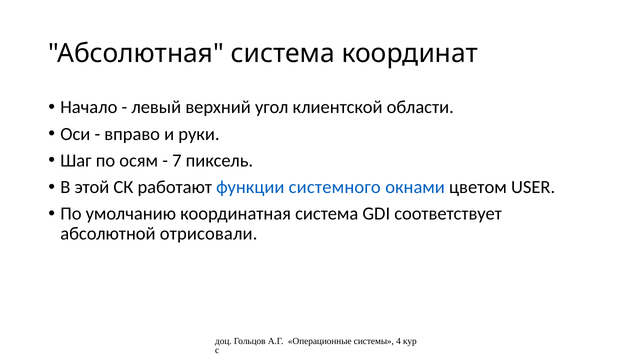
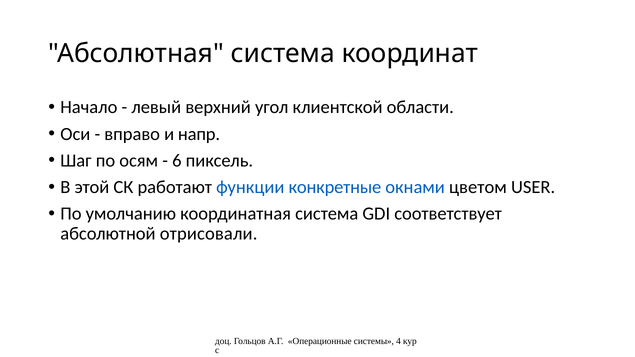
руки: руки -> напр
7: 7 -> 6
системного: системного -> конкретные
